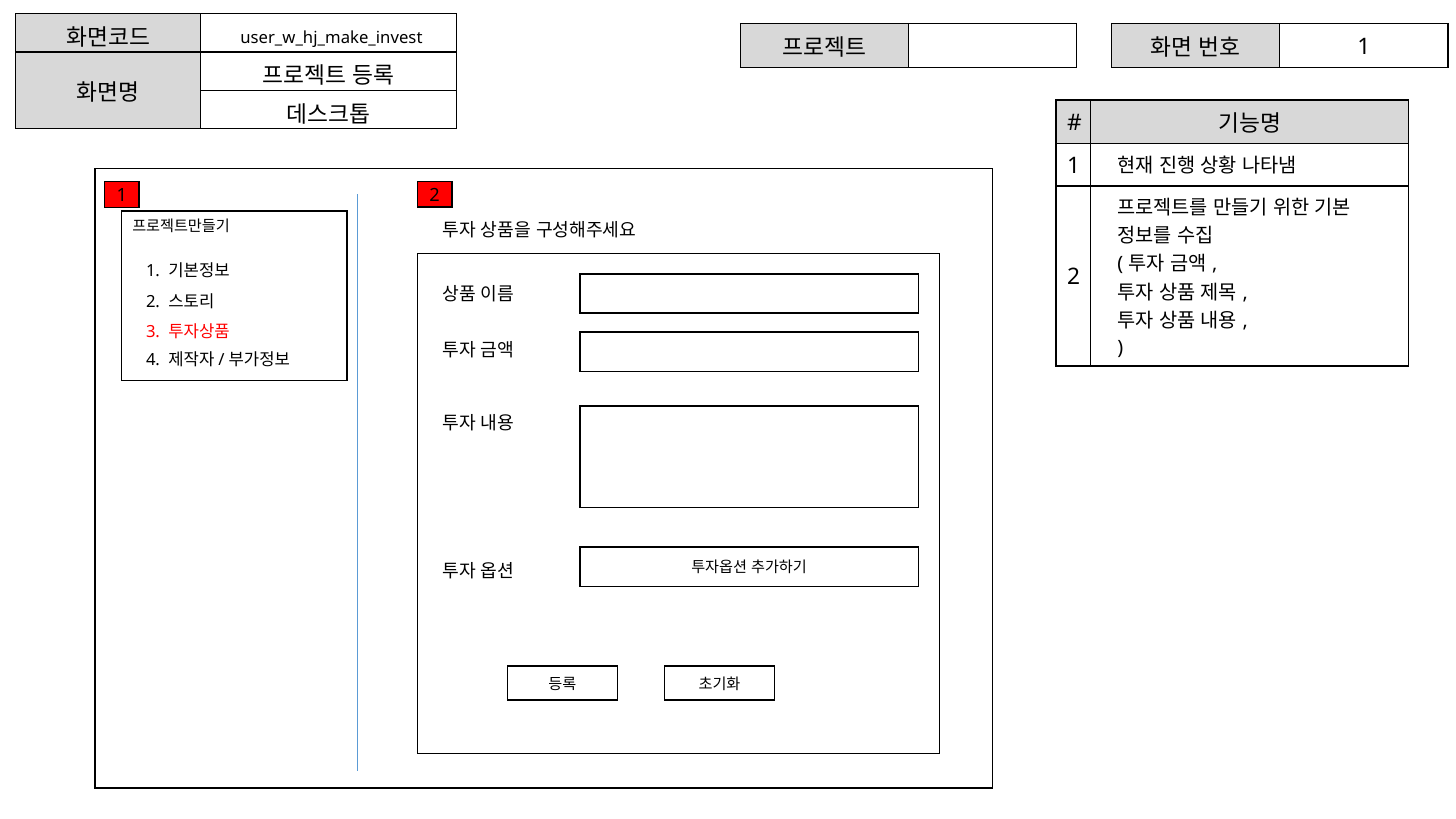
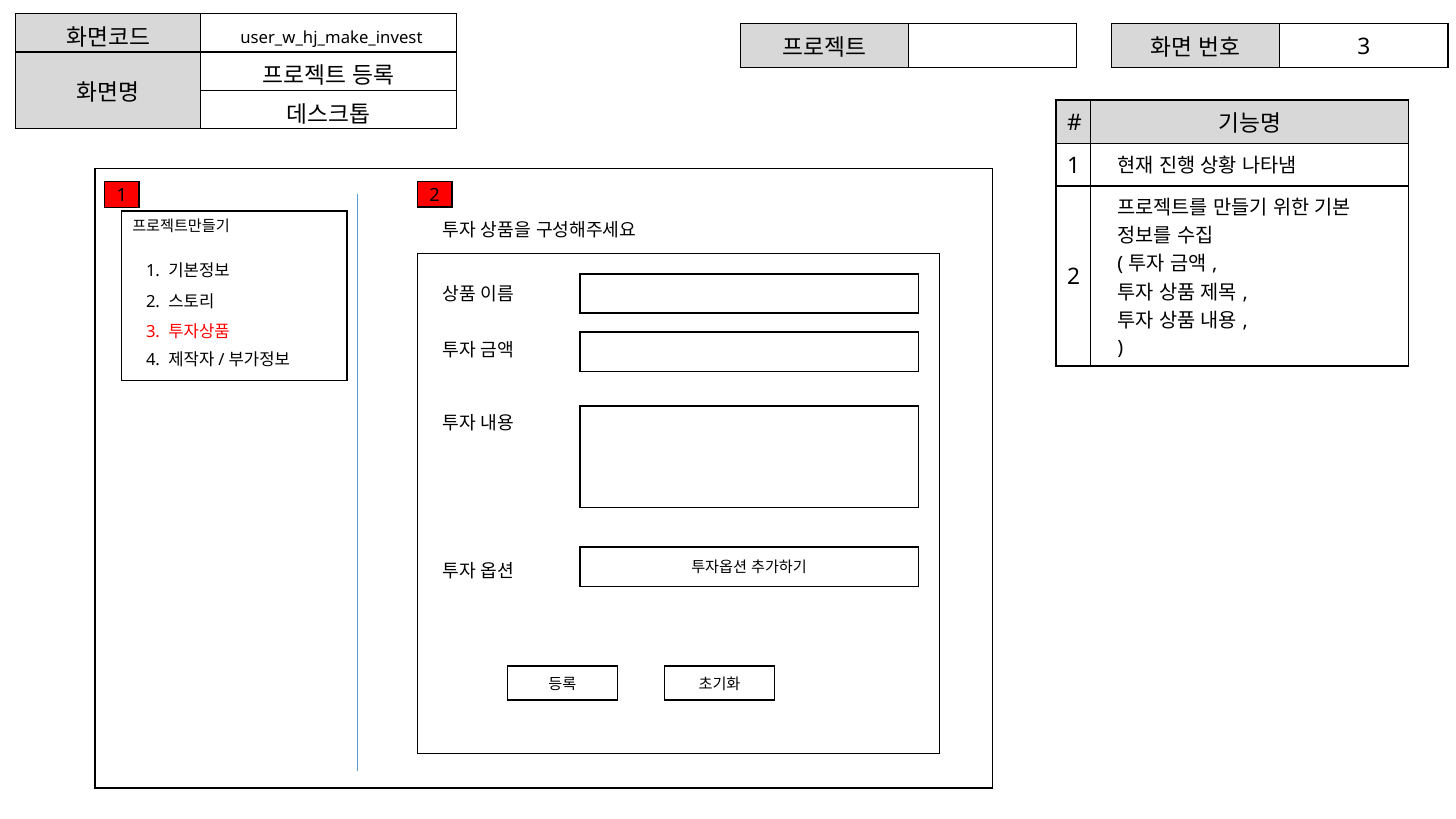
1 at (1364, 47): 1 -> 3
